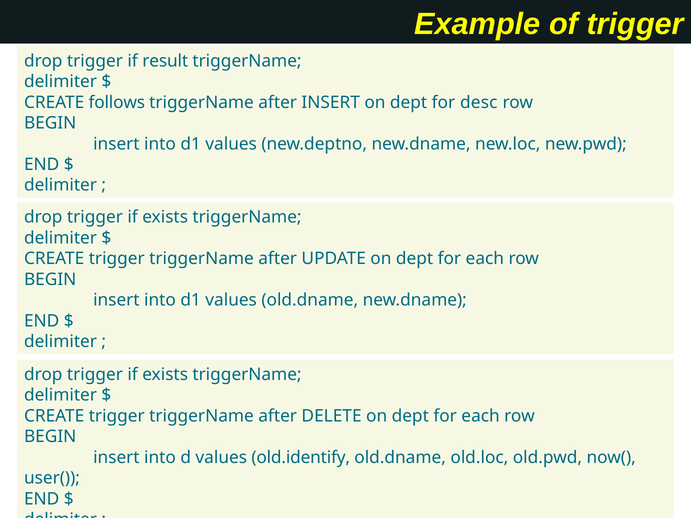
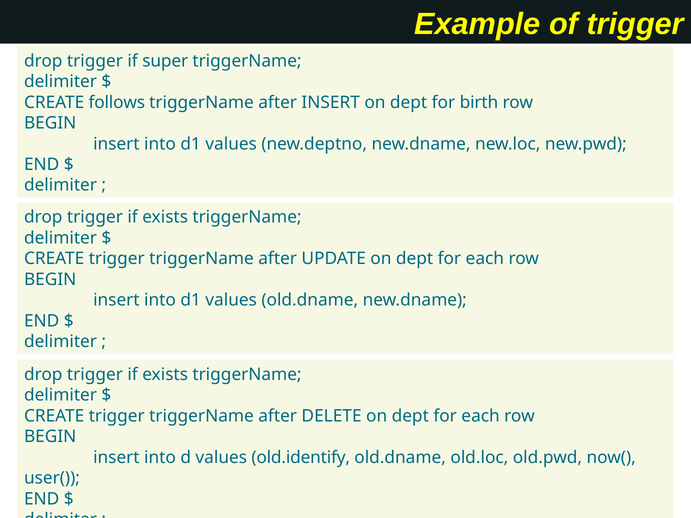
result: result -> super
desc: desc -> birth
